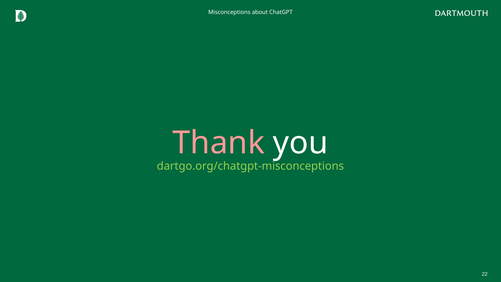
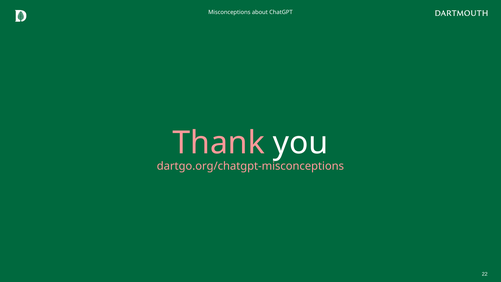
dartgo.org/chatgpt-misconceptions at (250, 166) colour: light green -> pink
